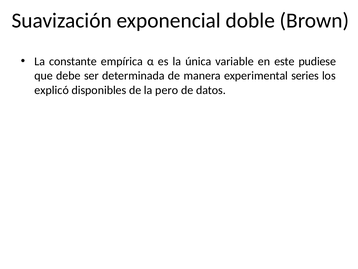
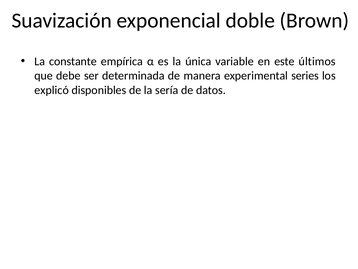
pudiese: pudiese -> últimos
pero: pero -> sería
